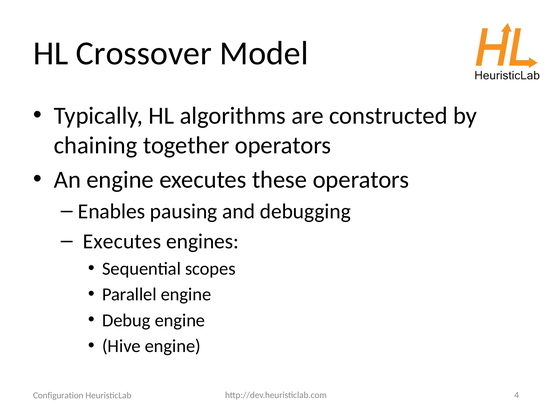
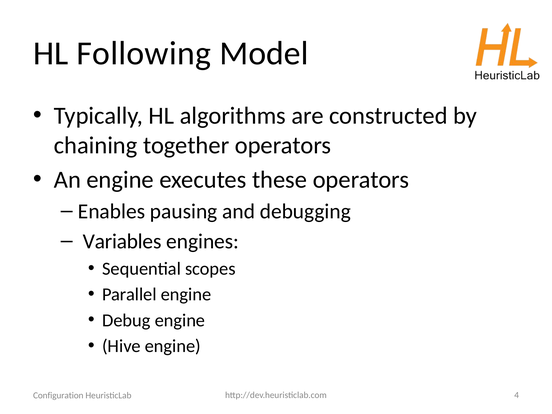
Crossover: Crossover -> Following
Executes at (122, 241): Executes -> Variables
